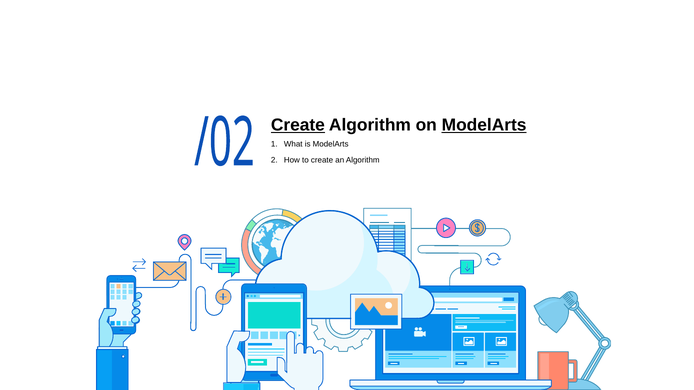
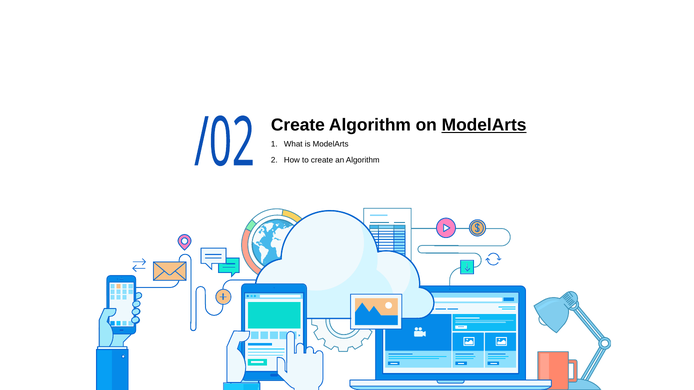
Create at (298, 125) underline: present -> none
